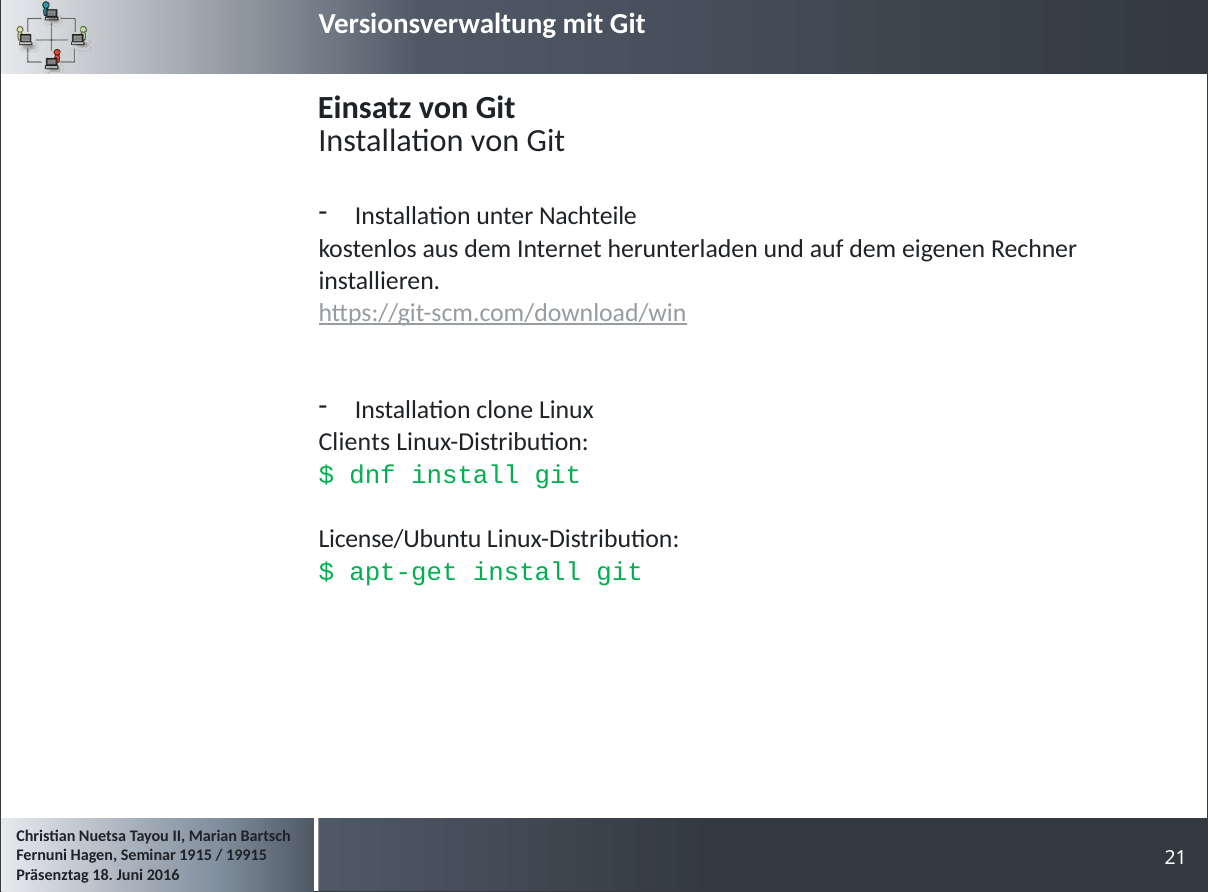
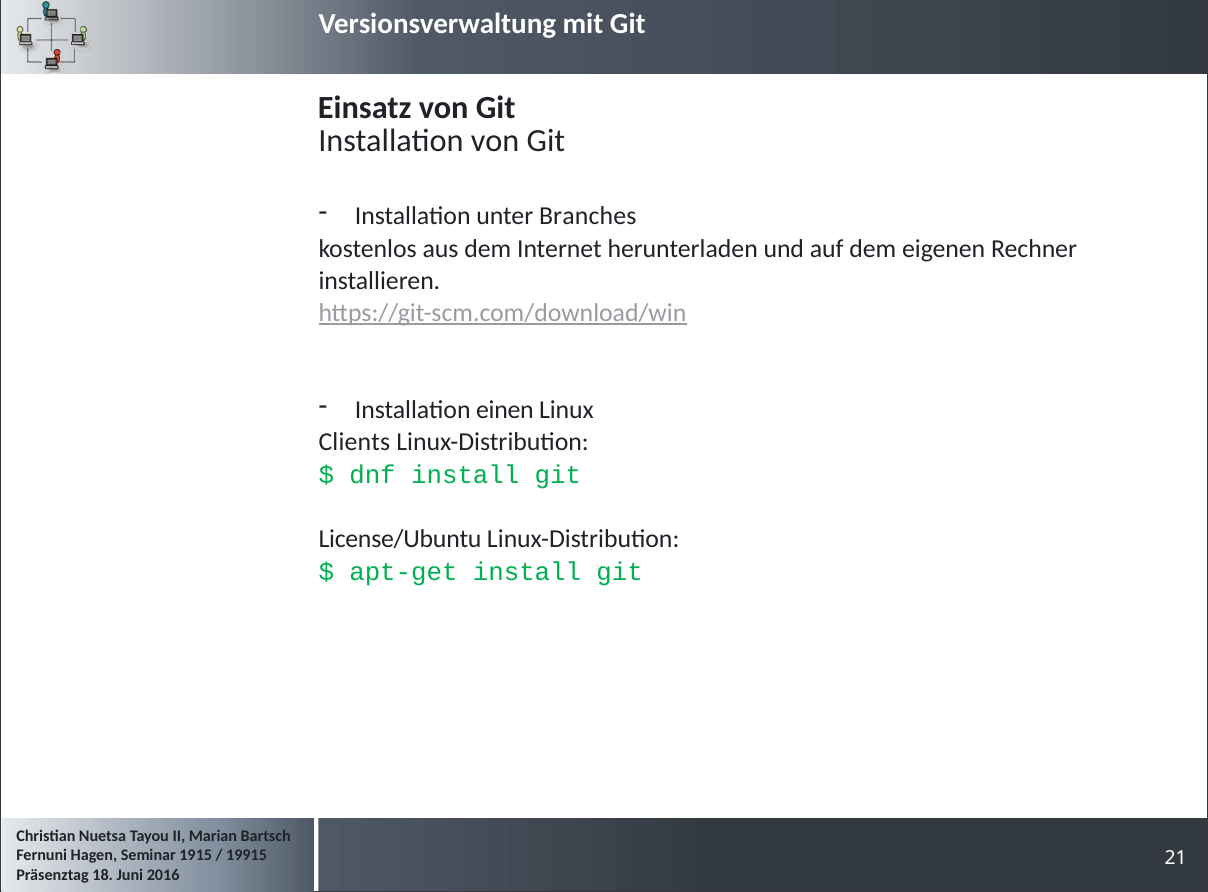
Nachteile: Nachteile -> Branches
clone: clone -> einen
